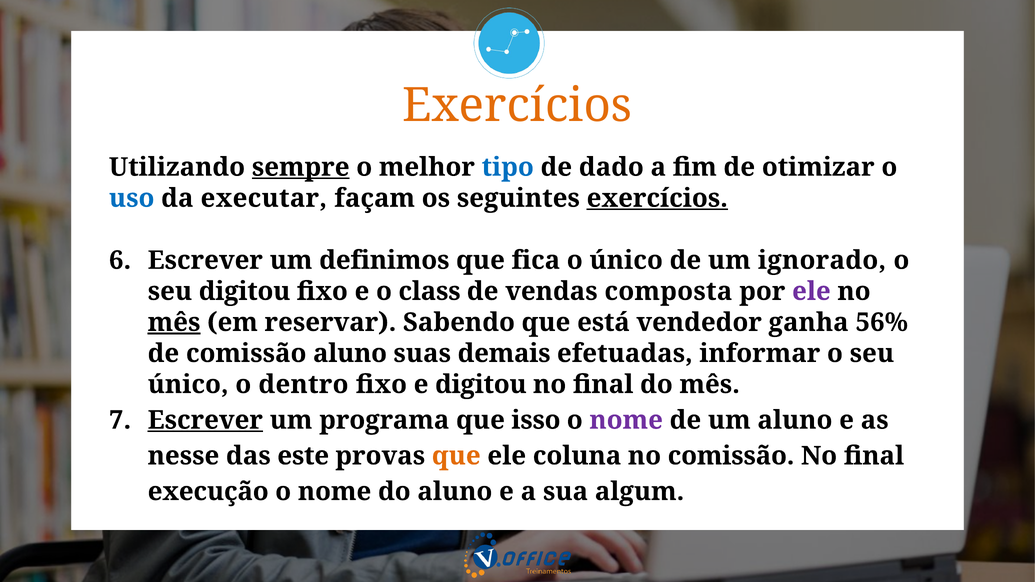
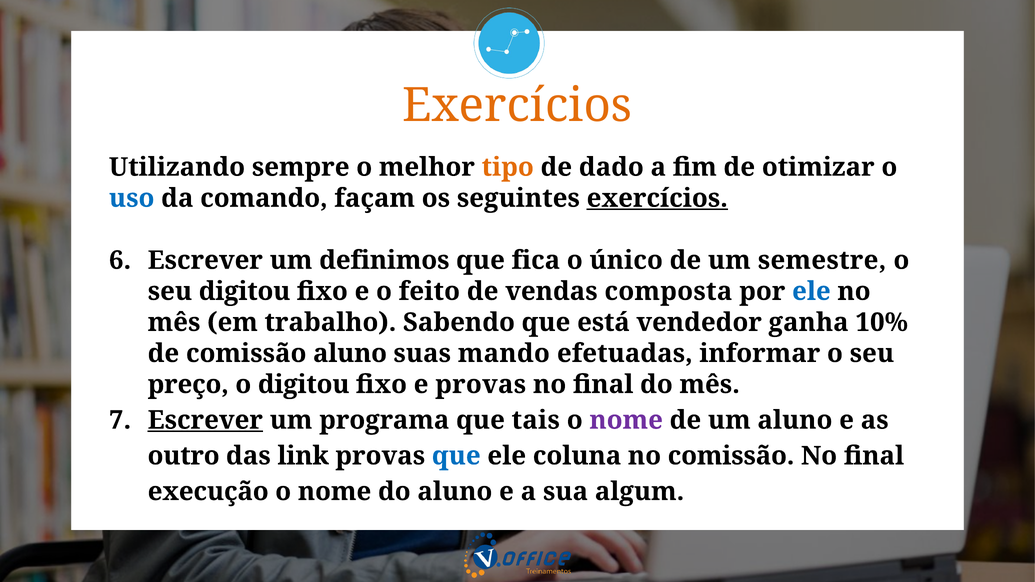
sempre underline: present -> none
tipo colour: blue -> orange
executar: executar -> comando
ignorado: ignorado -> semestre
class: class -> feito
ele at (811, 291) colour: purple -> blue
mês at (174, 322) underline: present -> none
reservar: reservar -> trabalho
56%: 56% -> 10%
demais: demais -> mando
único at (188, 385): único -> preço
o dentro: dentro -> digitou
e digitou: digitou -> provas
isso: isso -> tais
nesse: nesse -> outro
este: este -> link
que at (456, 456) colour: orange -> blue
